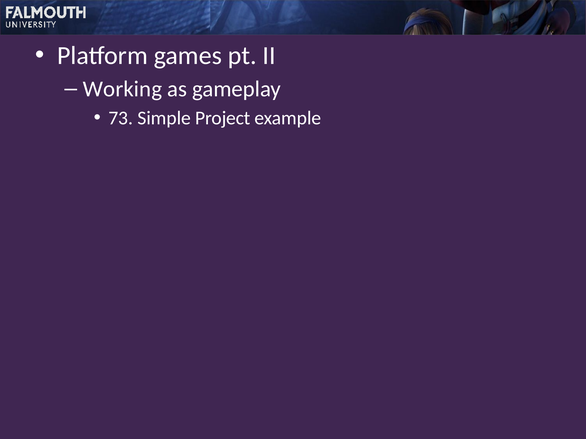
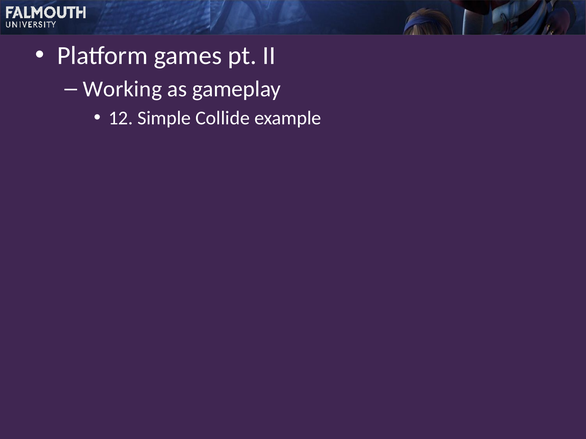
73: 73 -> 12
Project: Project -> Collide
